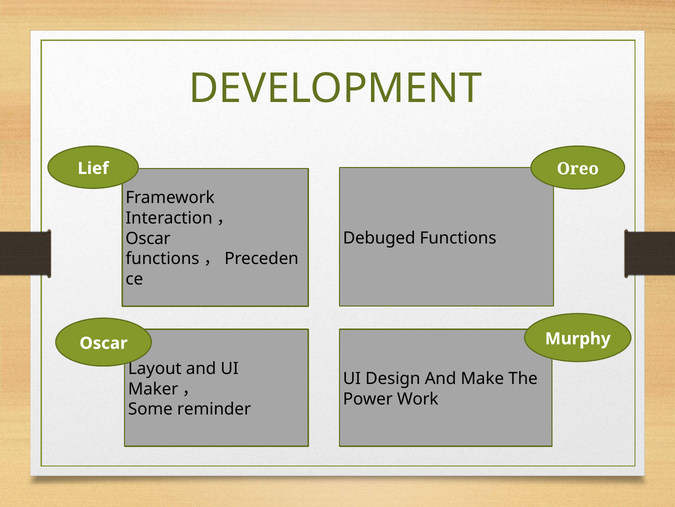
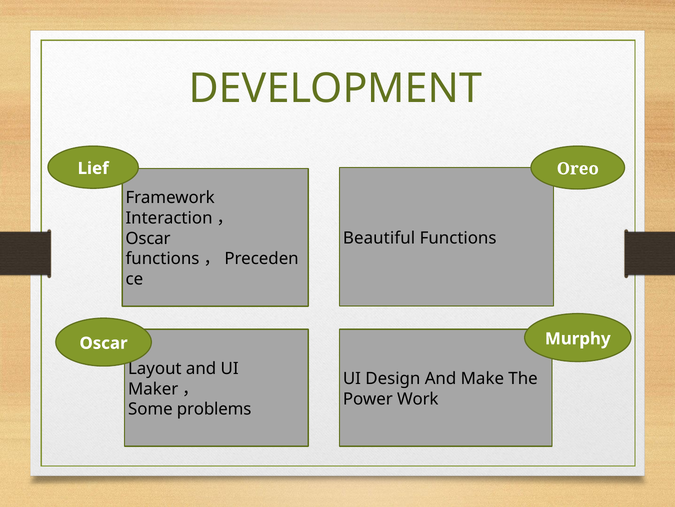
Debuged: Debuged -> Beautiful
reminder: reminder -> problems
